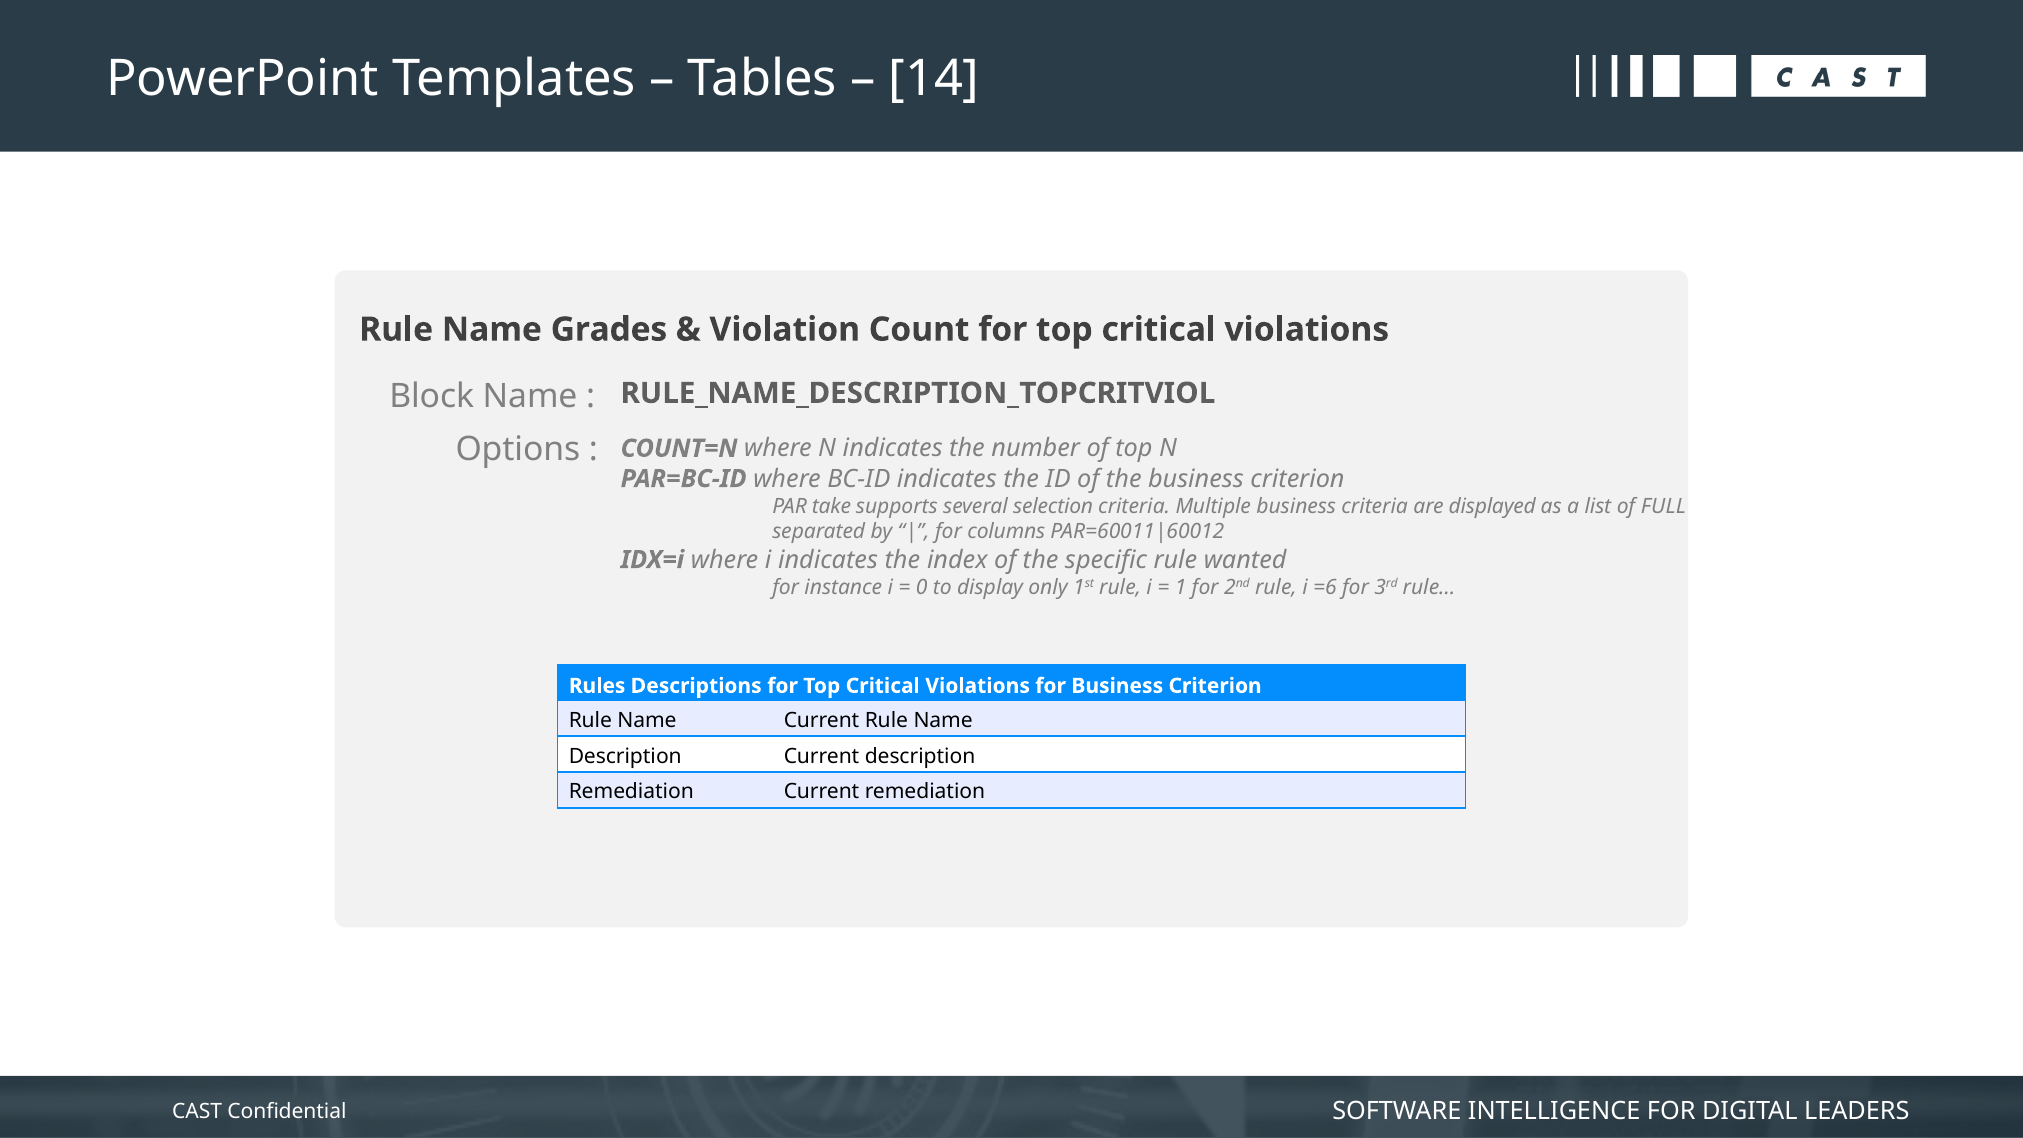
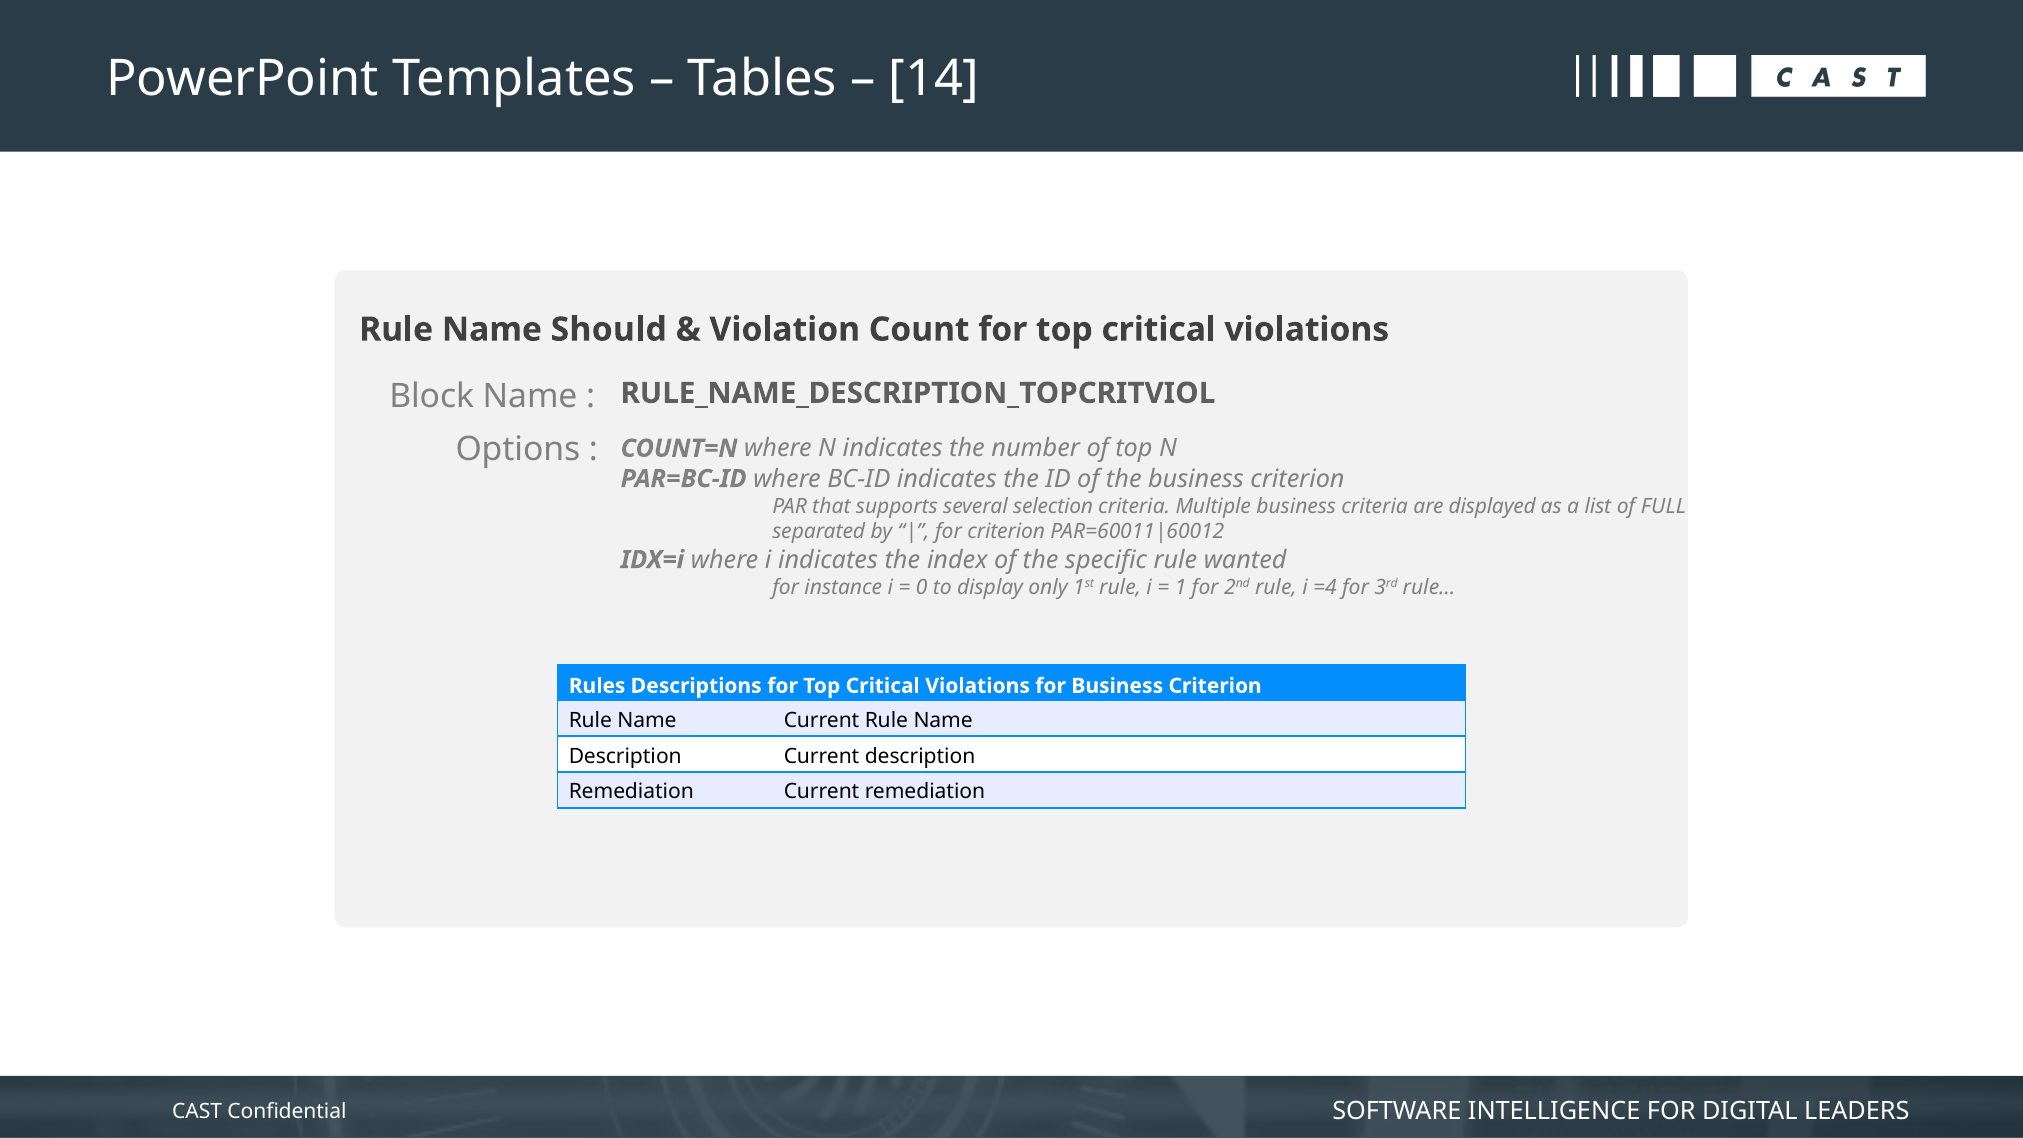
Grades: Grades -> Should
take: take -> that
for columns: columns -> criterion
=6: =6 -> =4
